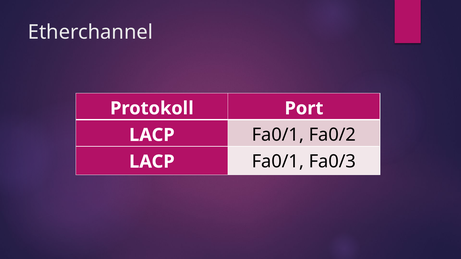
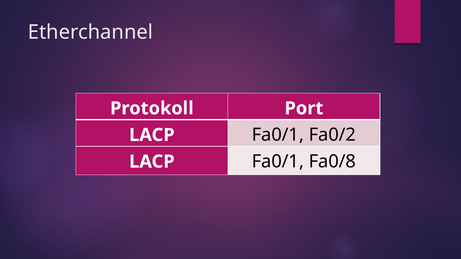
Fa0/3: Fa0/3 -> Fa0/8
